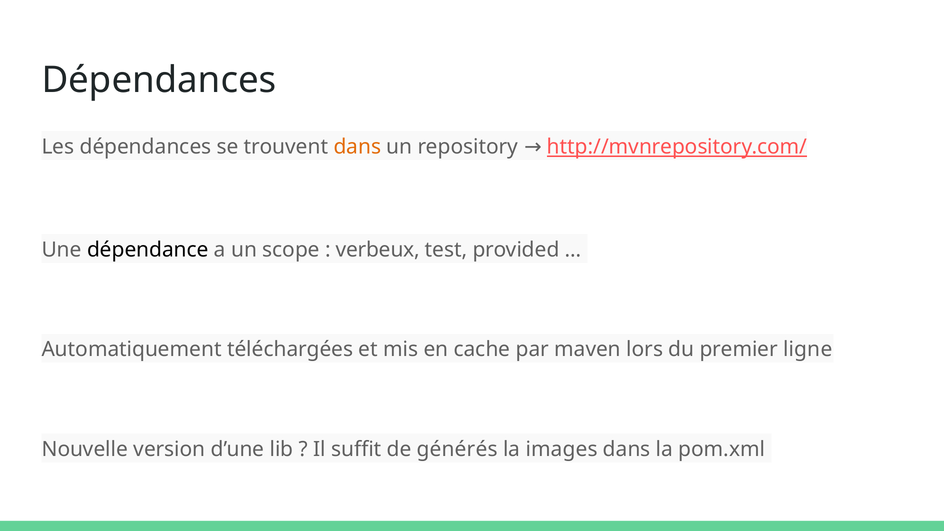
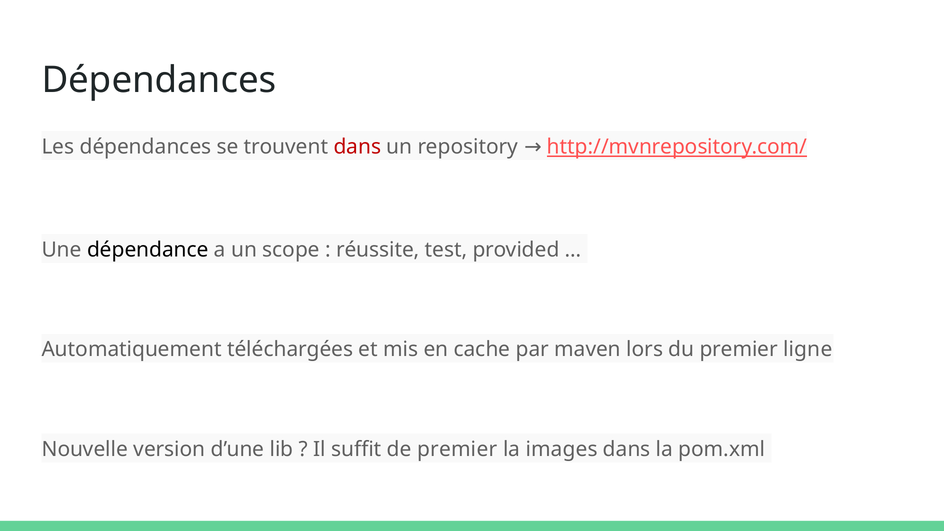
dans at (357, 147) colour: orange -> red
verbeux: verbeux -> réussite
de générés: générés -> premier
